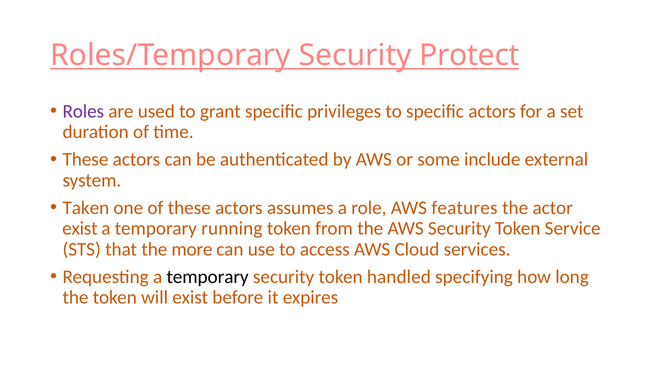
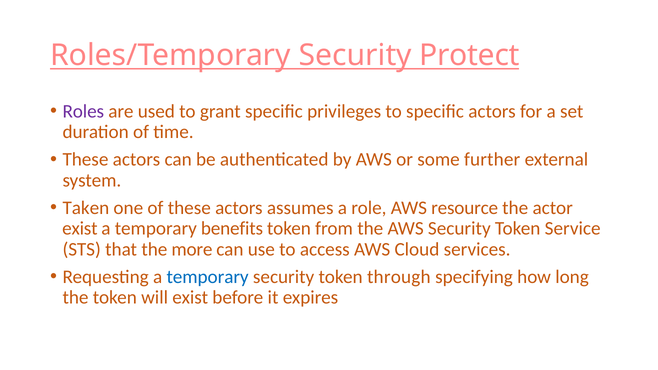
include: include -> further
features: features -> resource
running: running -> benefits
temporary at (208, 277) colour: black -> blue
handled: handled -> through
